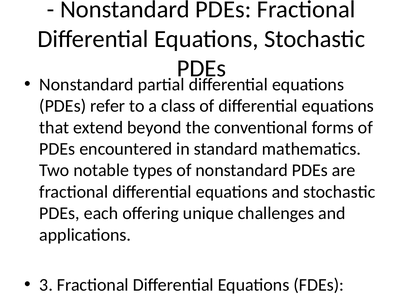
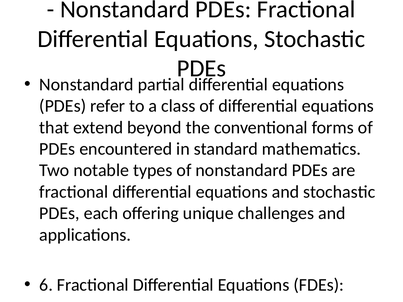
3: 3 -> 6
